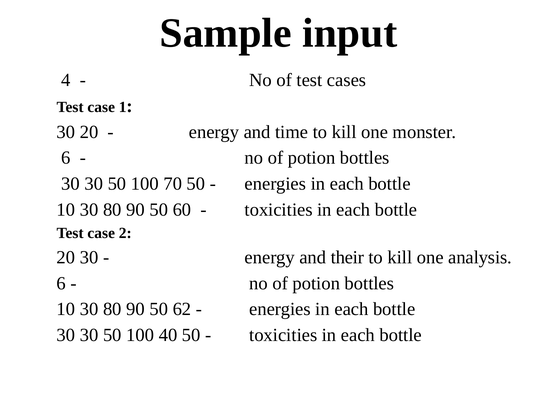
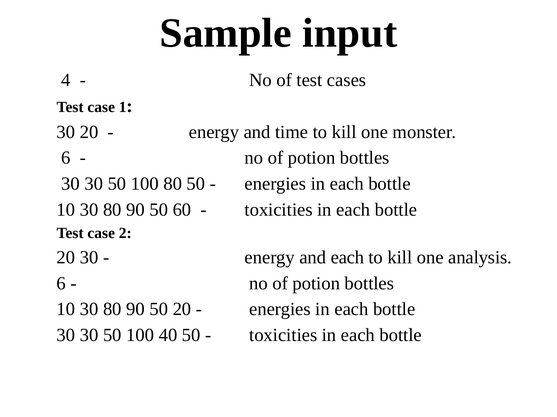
100 70: 70 -> 80
and their: their -> each
50 62: 62 -> 20
